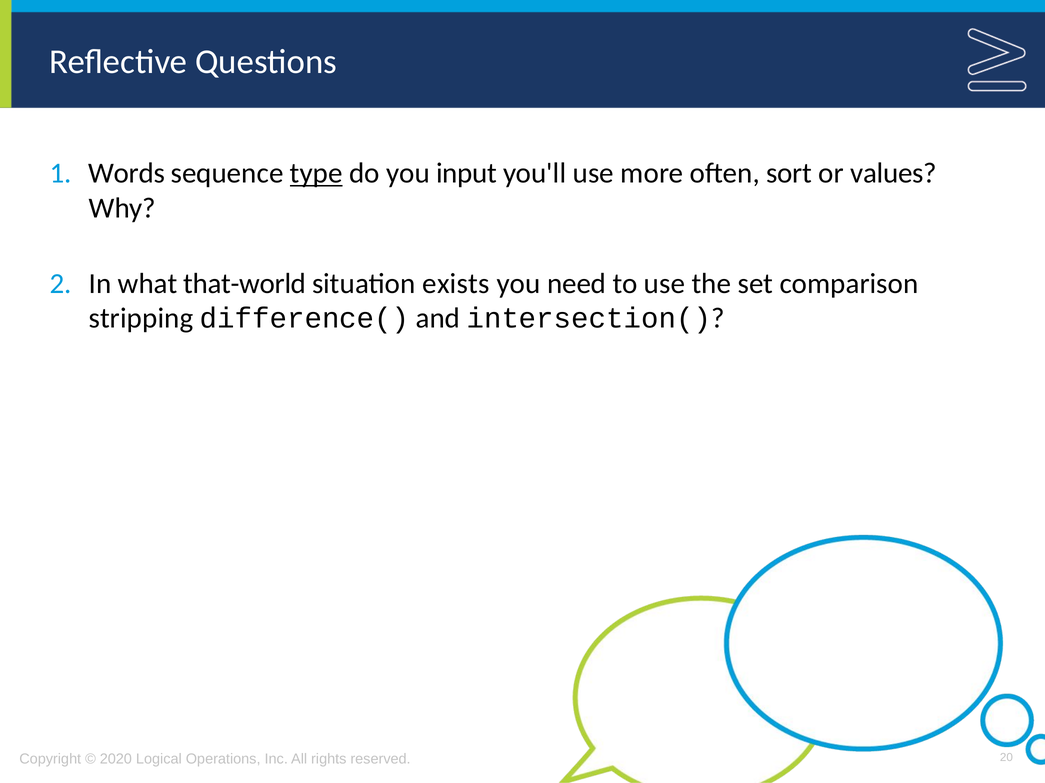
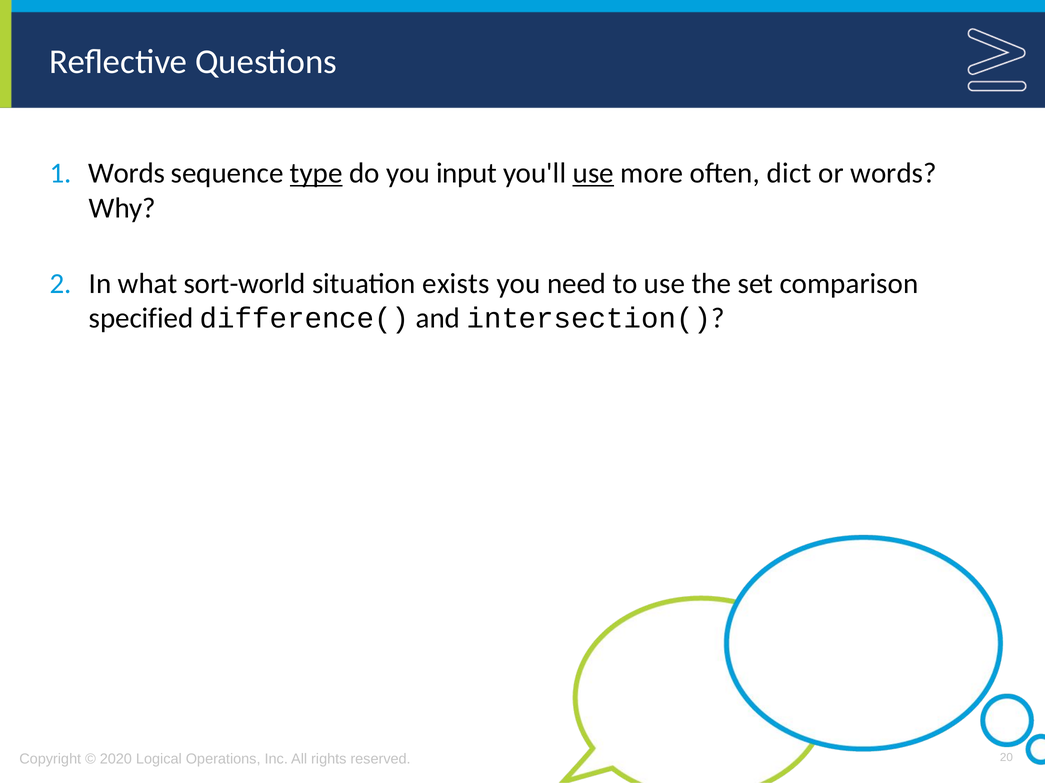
use at (593, 173) underline: none -> present
sort: sort -> dict
or values: values -> words
that-world: that-world -> sort-world
stripping: stripping -> specified
